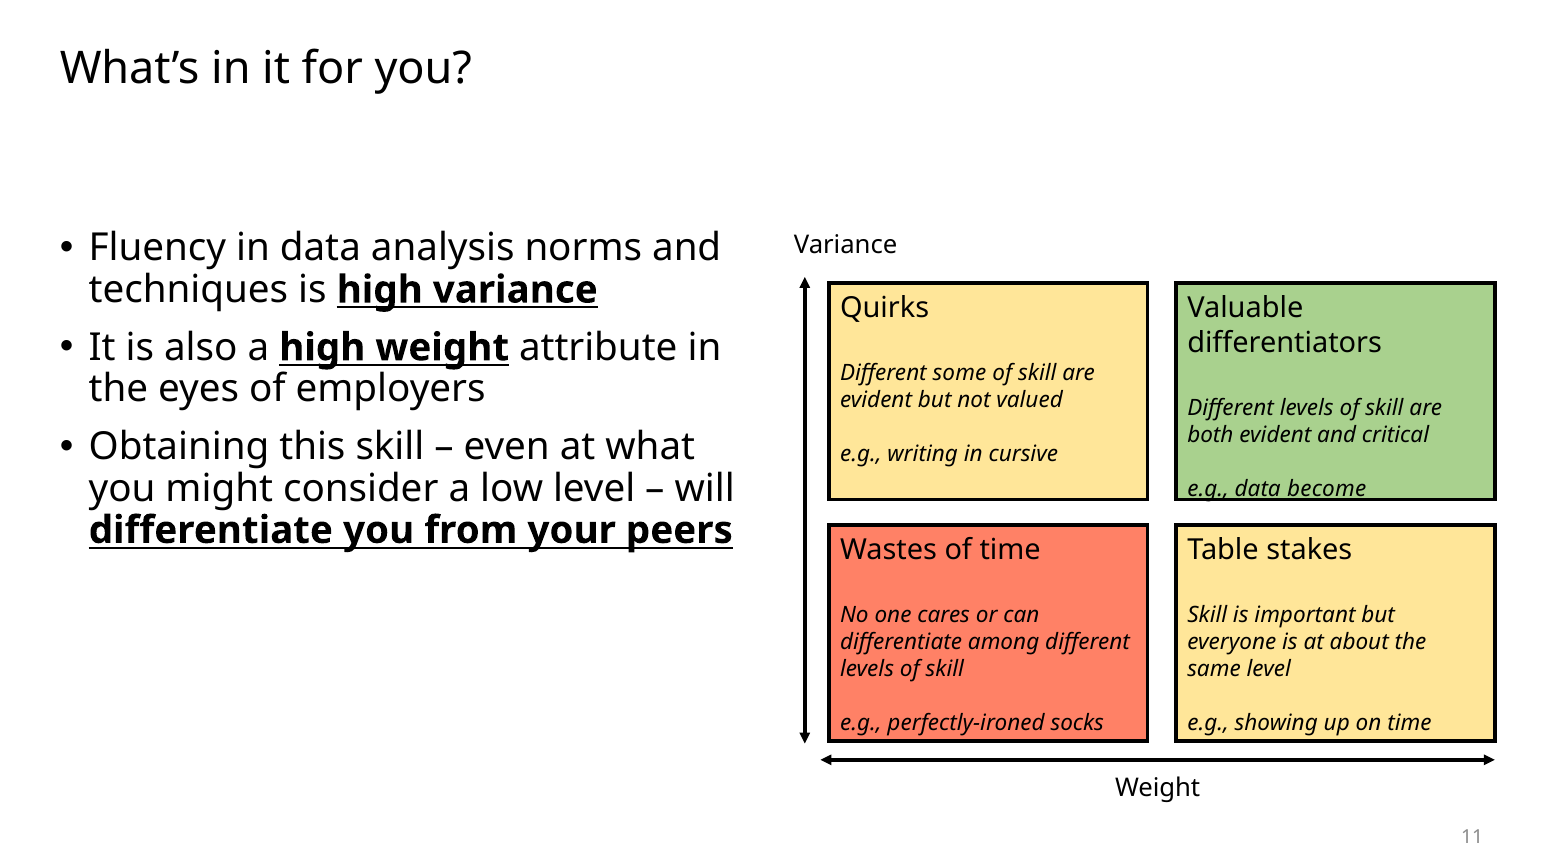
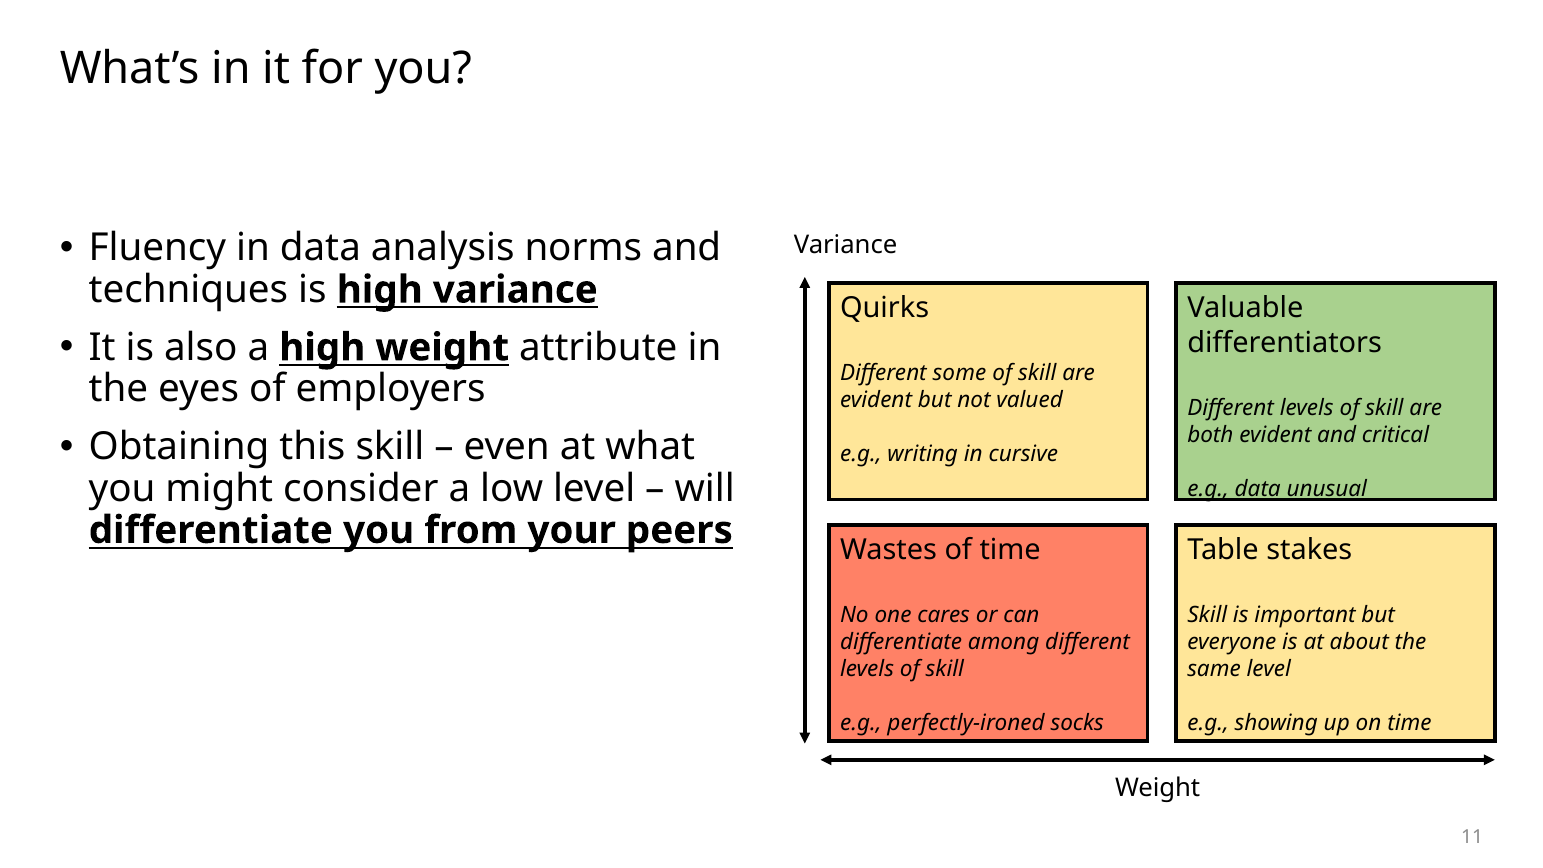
become: become -> unusual
